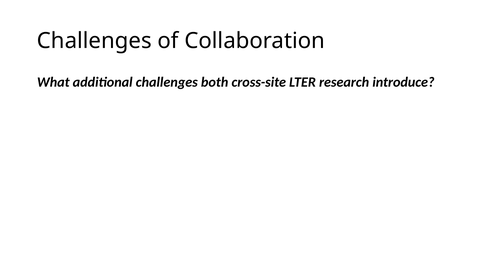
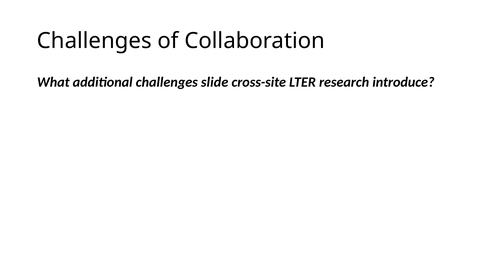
both: both -> slide
